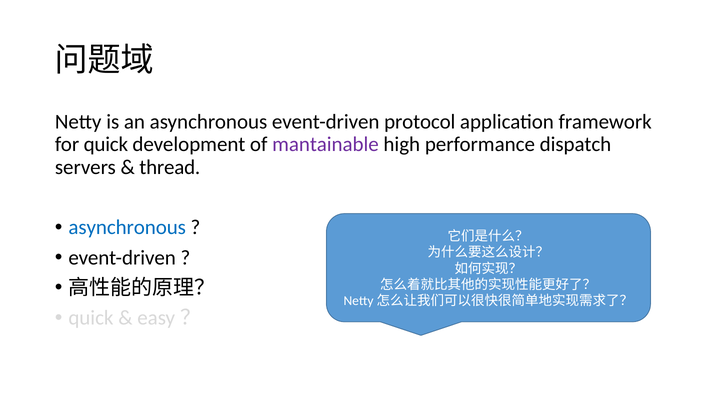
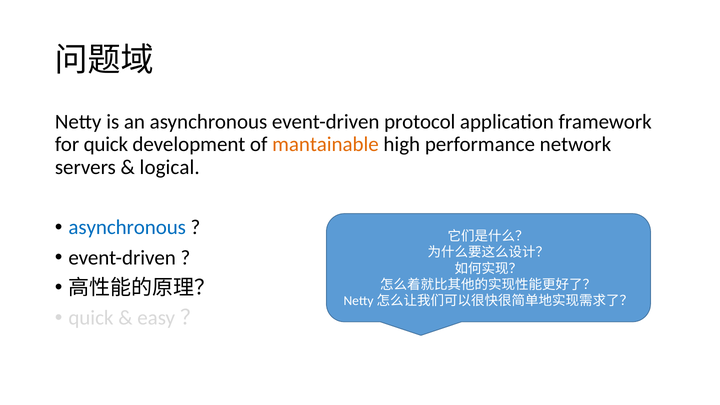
mantainable colour: purple -> orange
dispatch: dispatch -> network
thread: thread -> logical
